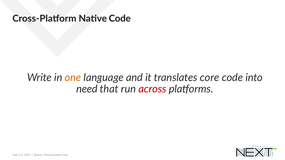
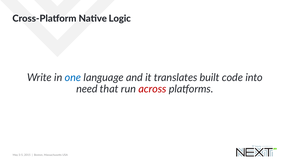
Native Code: Code -> Logic
one colour: orange -> blue
core: core -> built
